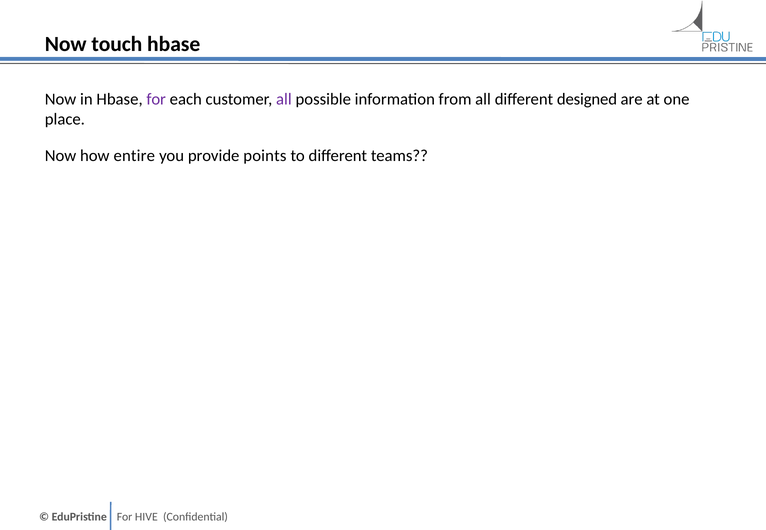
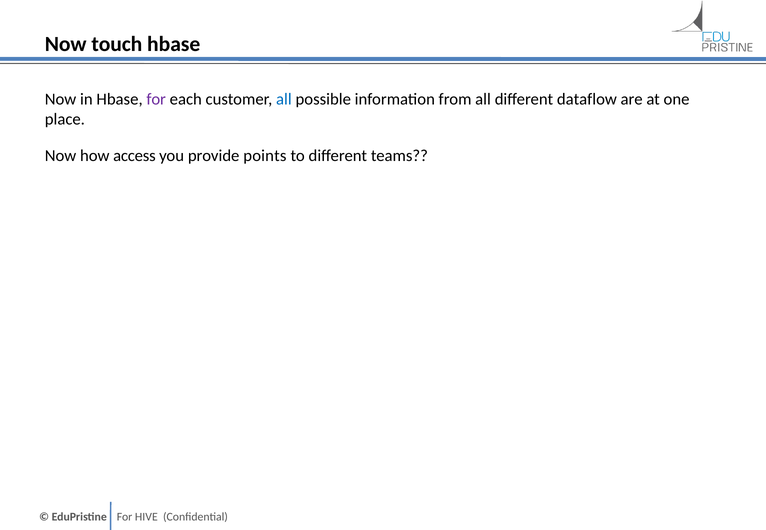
all at (284, 99) colour: purple -> blue
designed: designed -> dataflow
entire: entire -> access
